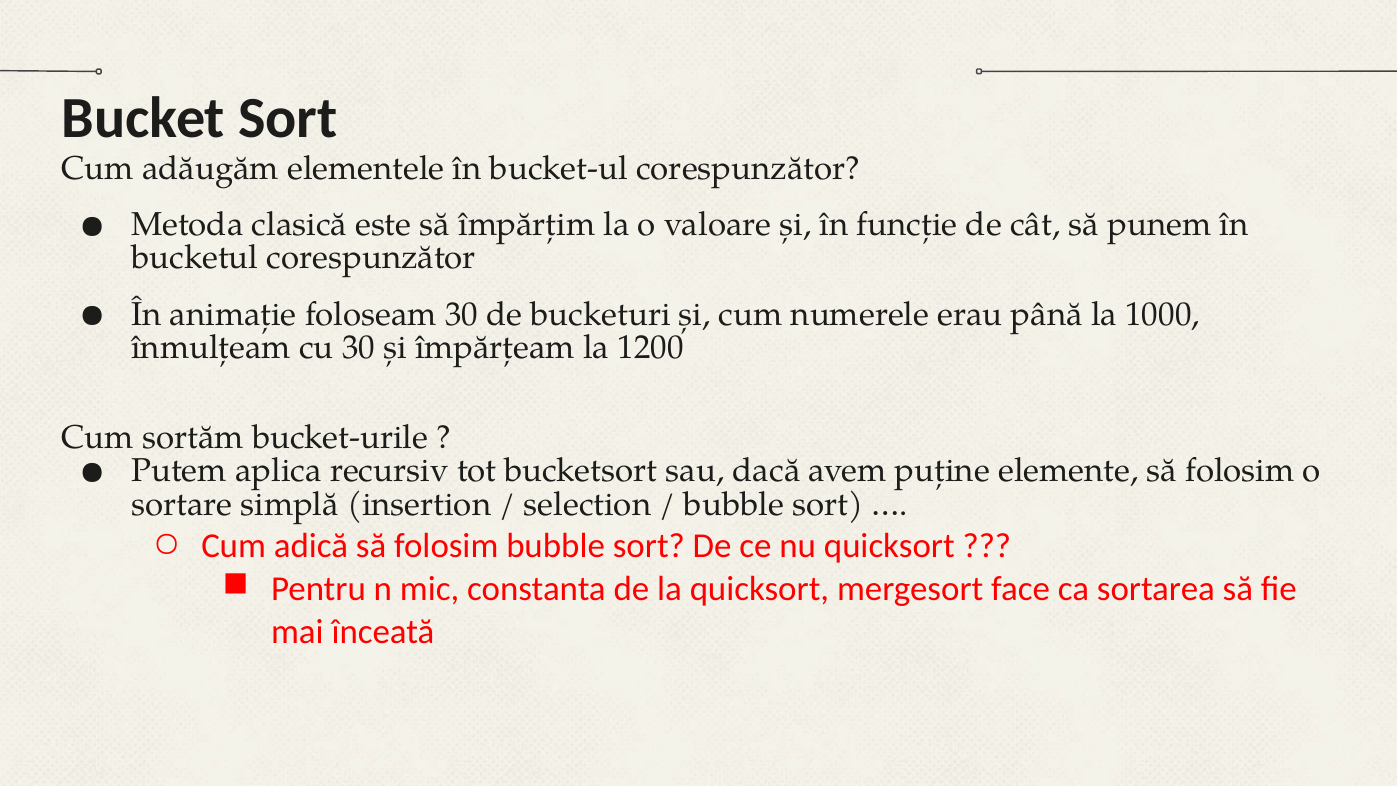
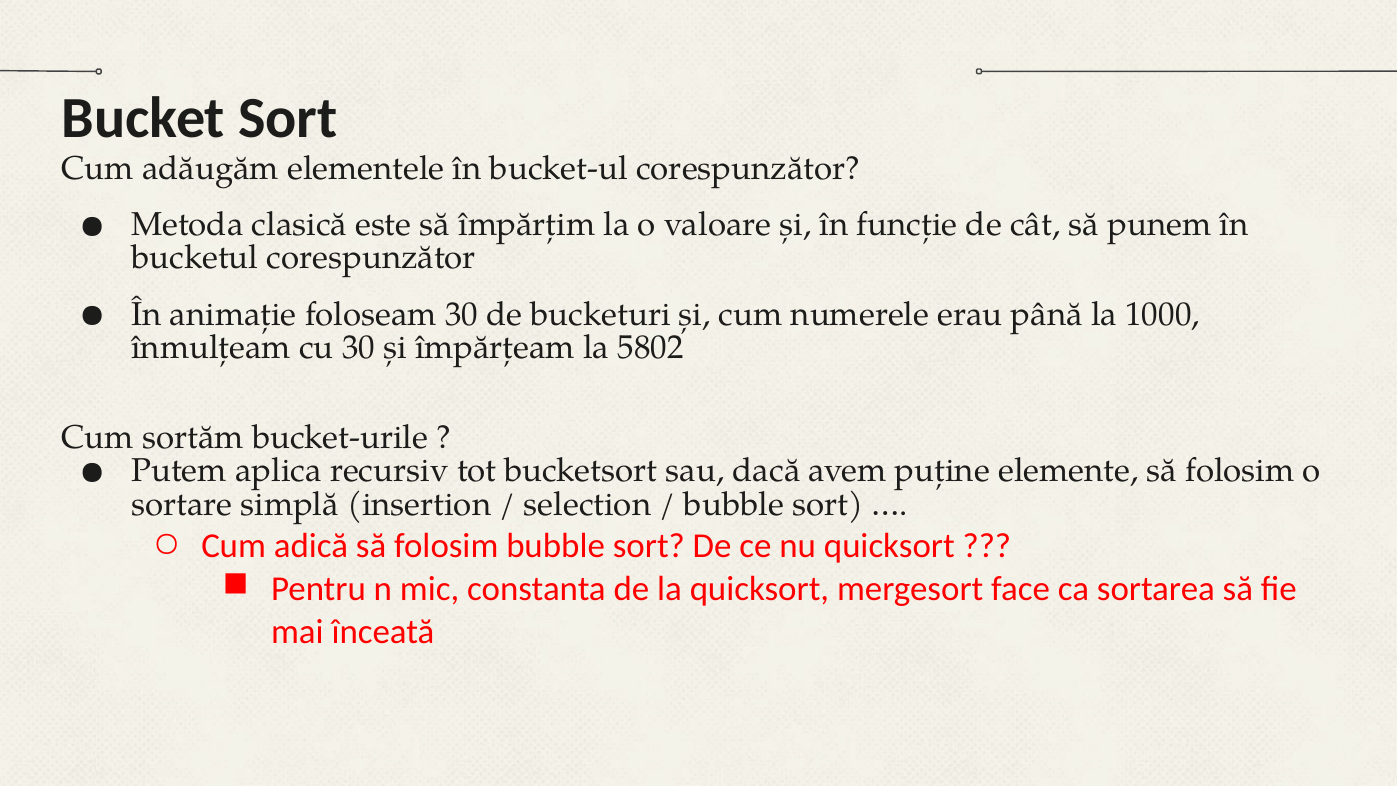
1200: 1200 -> 5802
